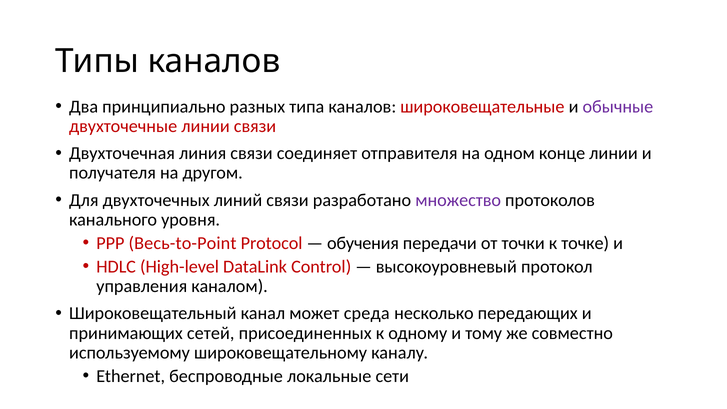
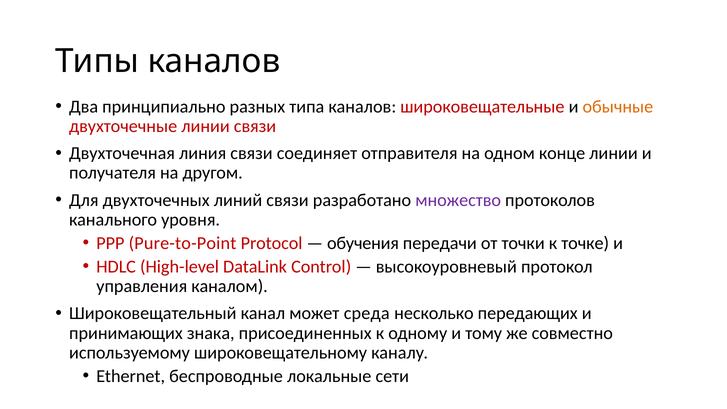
обычные colour: purple -> orange
Весь-to-Point: Весь-to-Point -> Pure-to-Point
сетей: сетей -> знака
